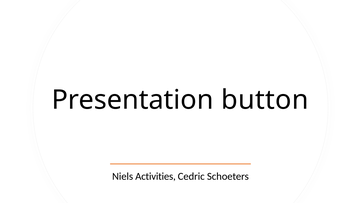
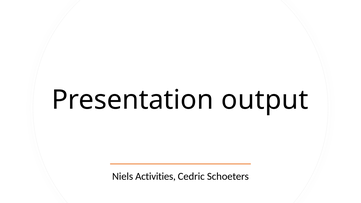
button: button -> output
